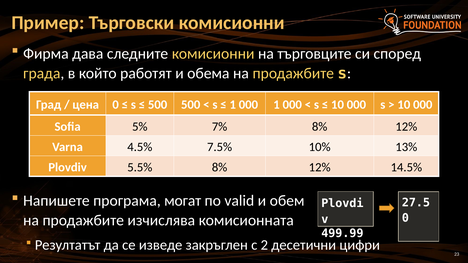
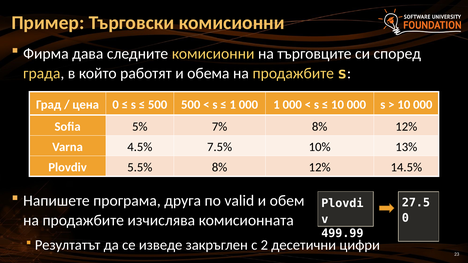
могат: могат -> друга
